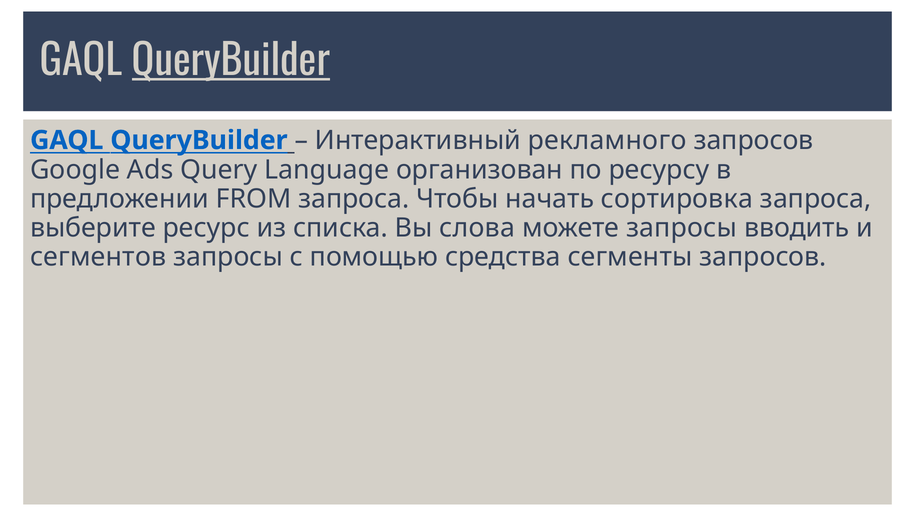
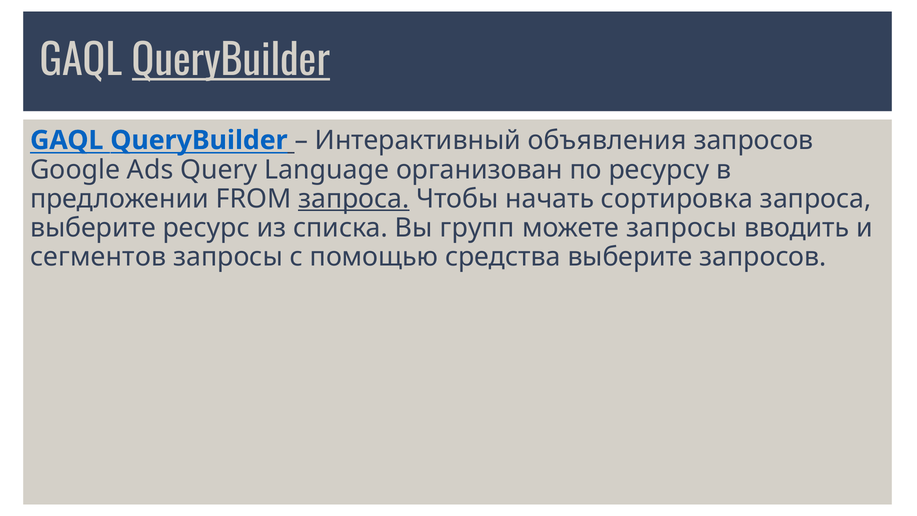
рекламного: рекламного -> объявления
запроса at (354, 199) underline: none -> present
слова: слова -> групп
средства сегменты: сегменты -> выберите
